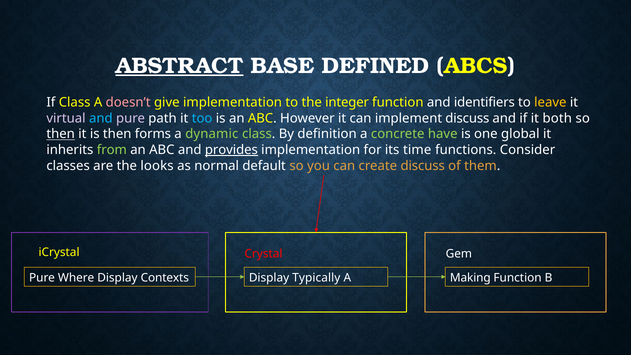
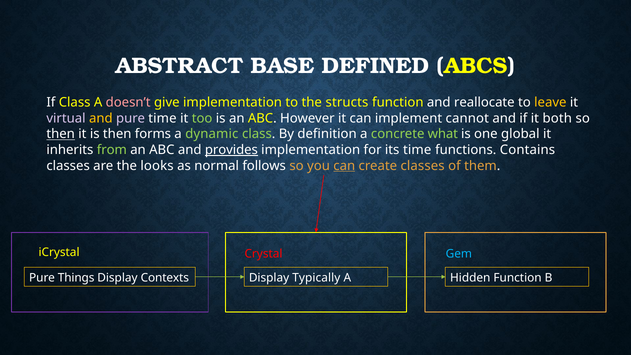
ABSTRACT underline: present -> none
integer: integer -> structs
identifiers: identifiers -> reallocate
and at (101, 118) colour: light blue -> yellow
pure path: path -> time
too colour: light blue -> light green
implement discuss: discuss -> cannot
have: have -> what
Consider: Consider -> Contains
default: default -> follows
can at (344, 166) underline: none -> present
create discuss: discuss -> classes
Gem colour: white -> light blue
Where: Where -> Things
Making: Making -> Hidden
